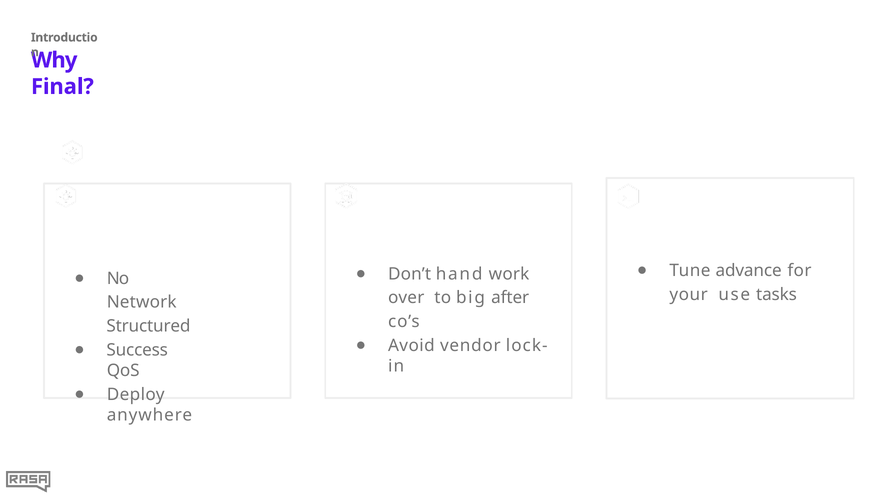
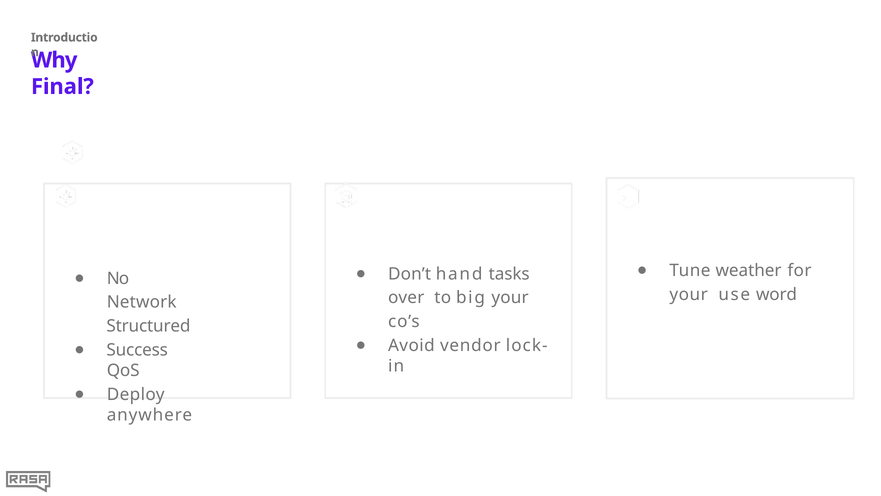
advance: advance -> weather
work: work -> tasks
tasks: tasks -> word
big after: after -> your
